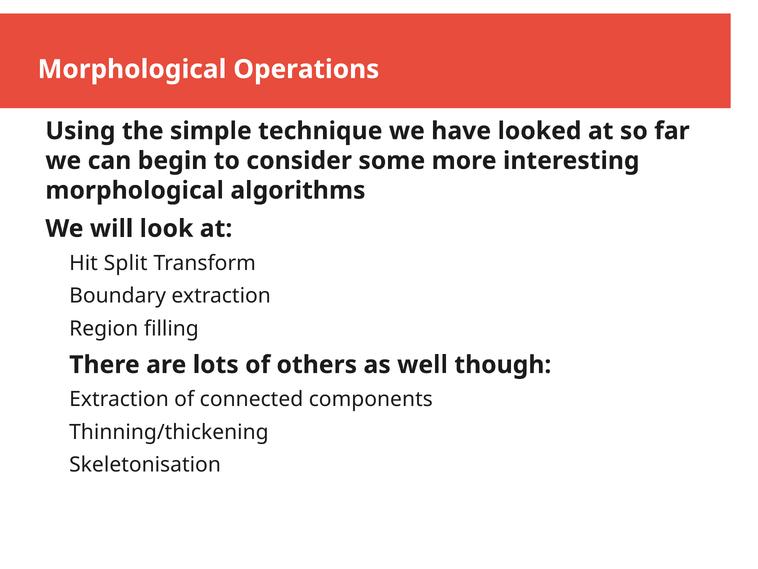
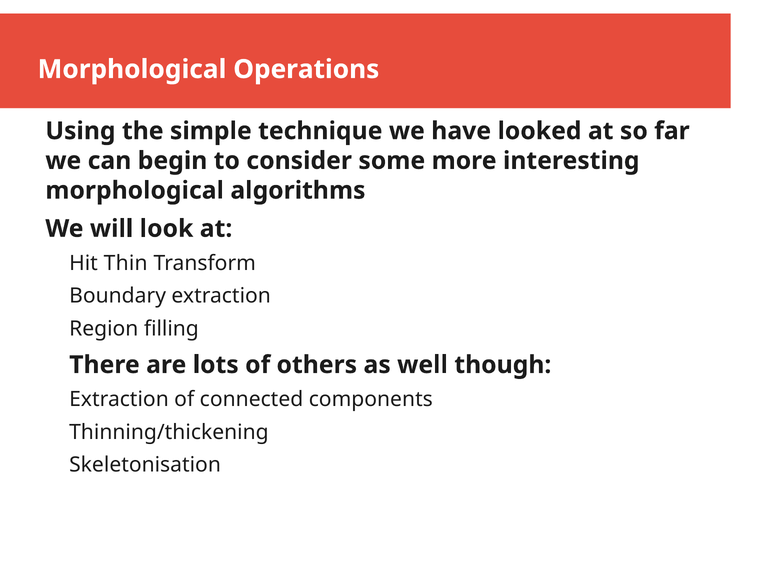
Split: Split -> Thin
